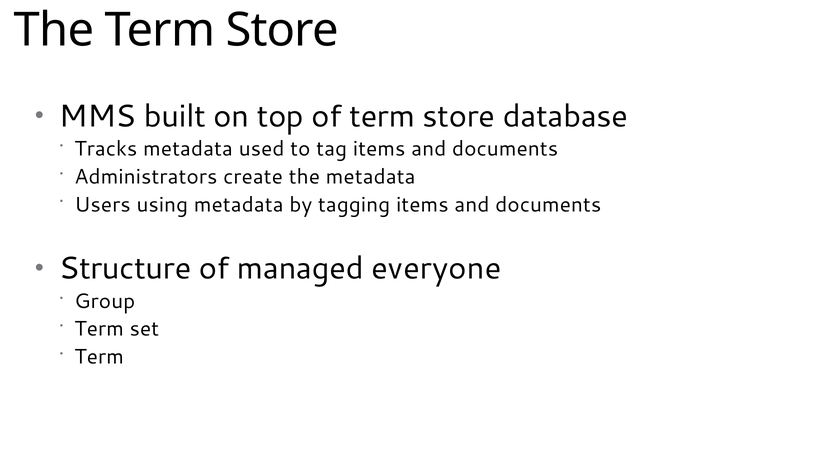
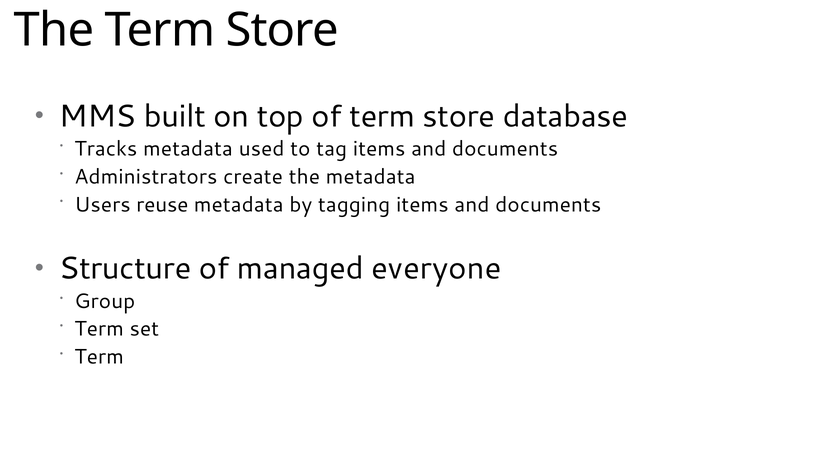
using: using -> reuse
